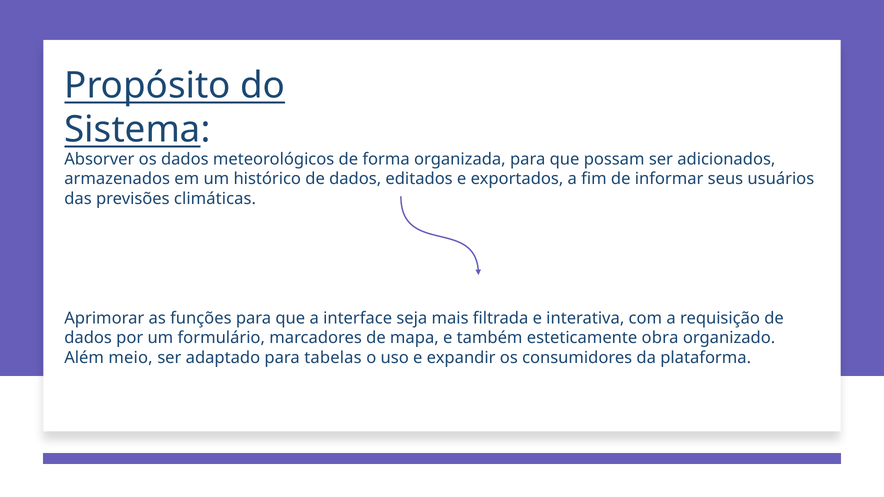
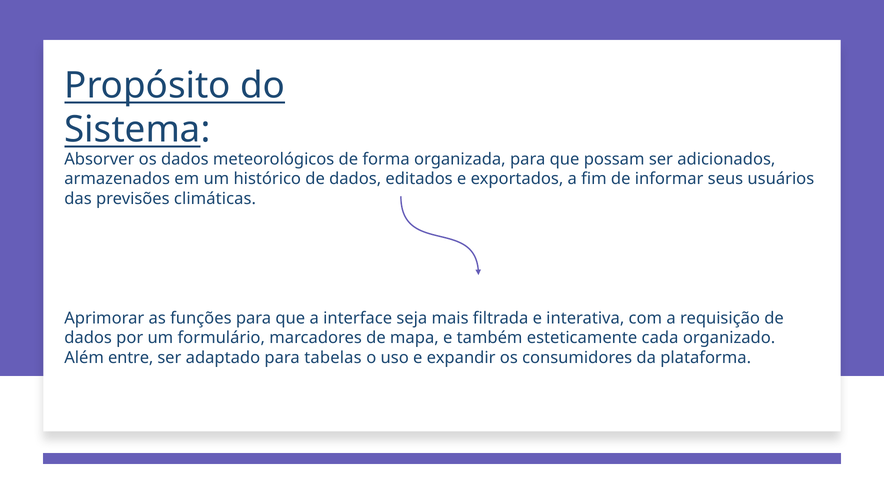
obra: obra -> cada
meio: meio -> entre
